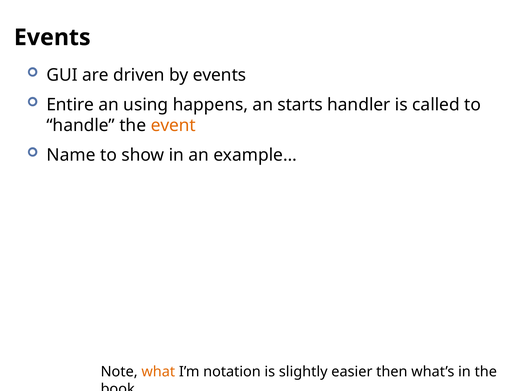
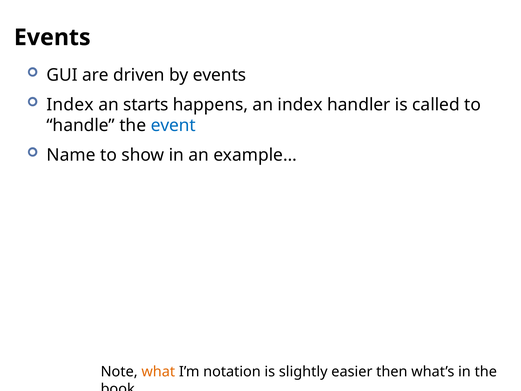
Entire at (70, 105): Entire -> Index
using: using -> starts
an starts: starts -> index
event colour: orange -> blue
